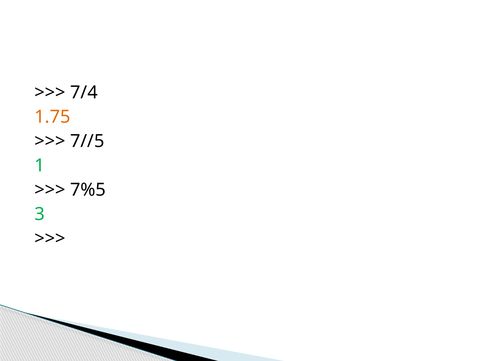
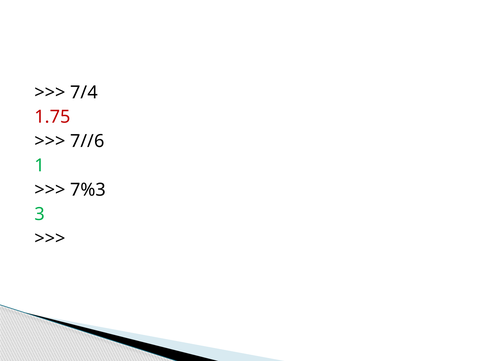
1.75 colour: orange -> red
7//5: 7//5 -> 7//6
7%5: 7%5 -> 7%3
